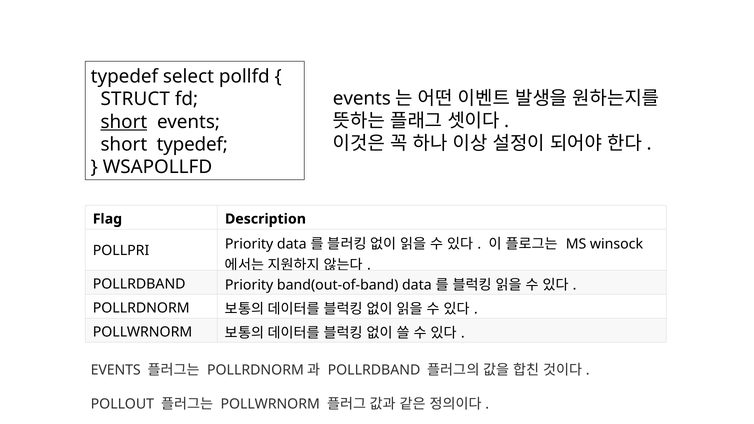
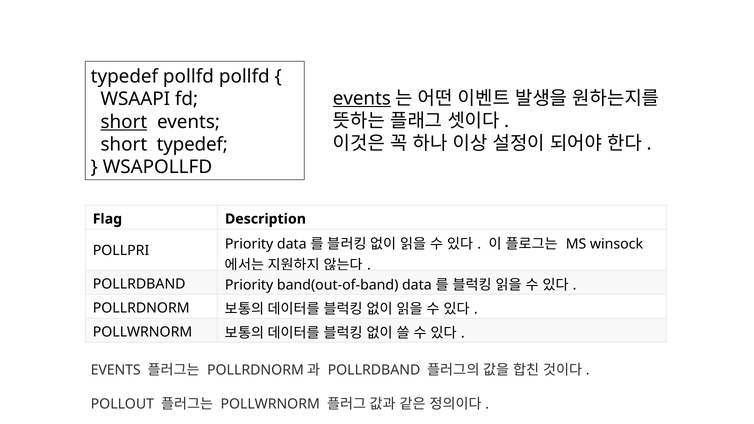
typedef select: select -> pollfd
events at (362, 98) underline: none -> present
STRUCT: STRUCT -> WSAAPI
